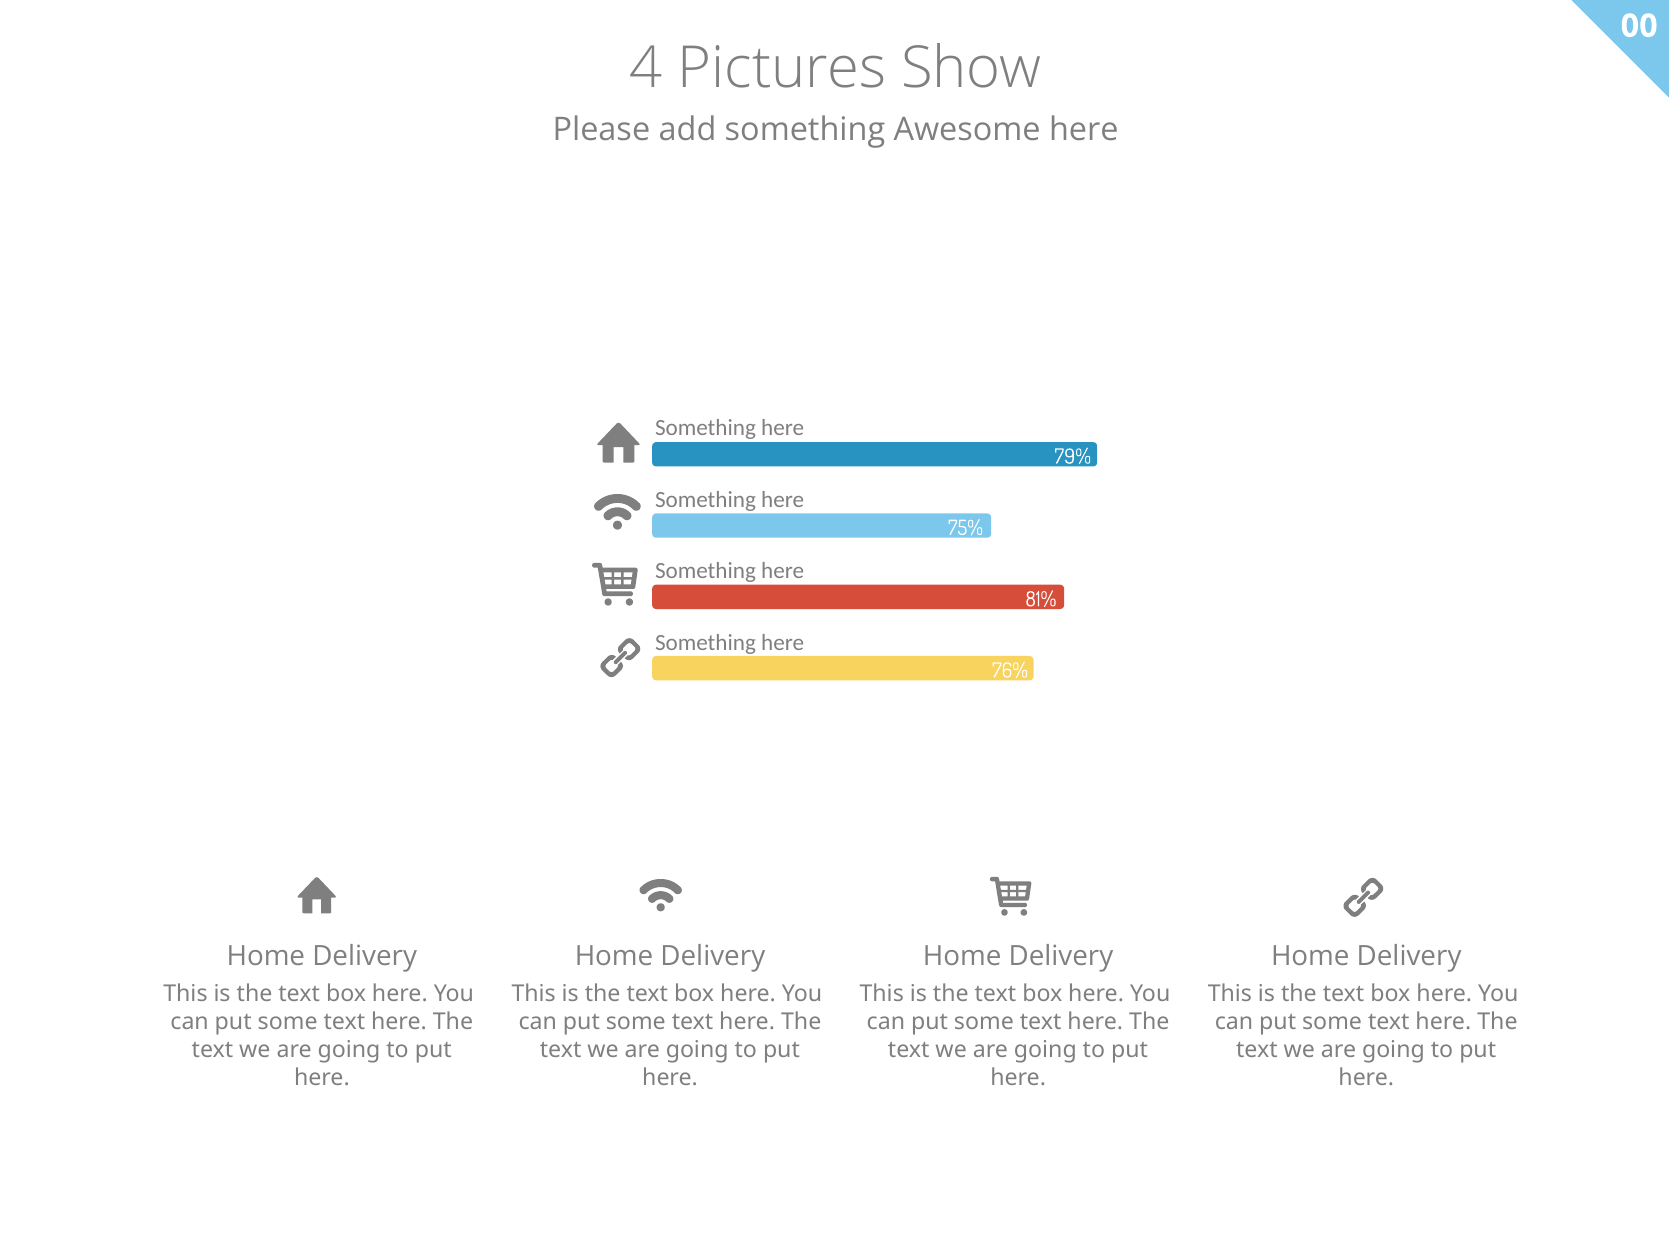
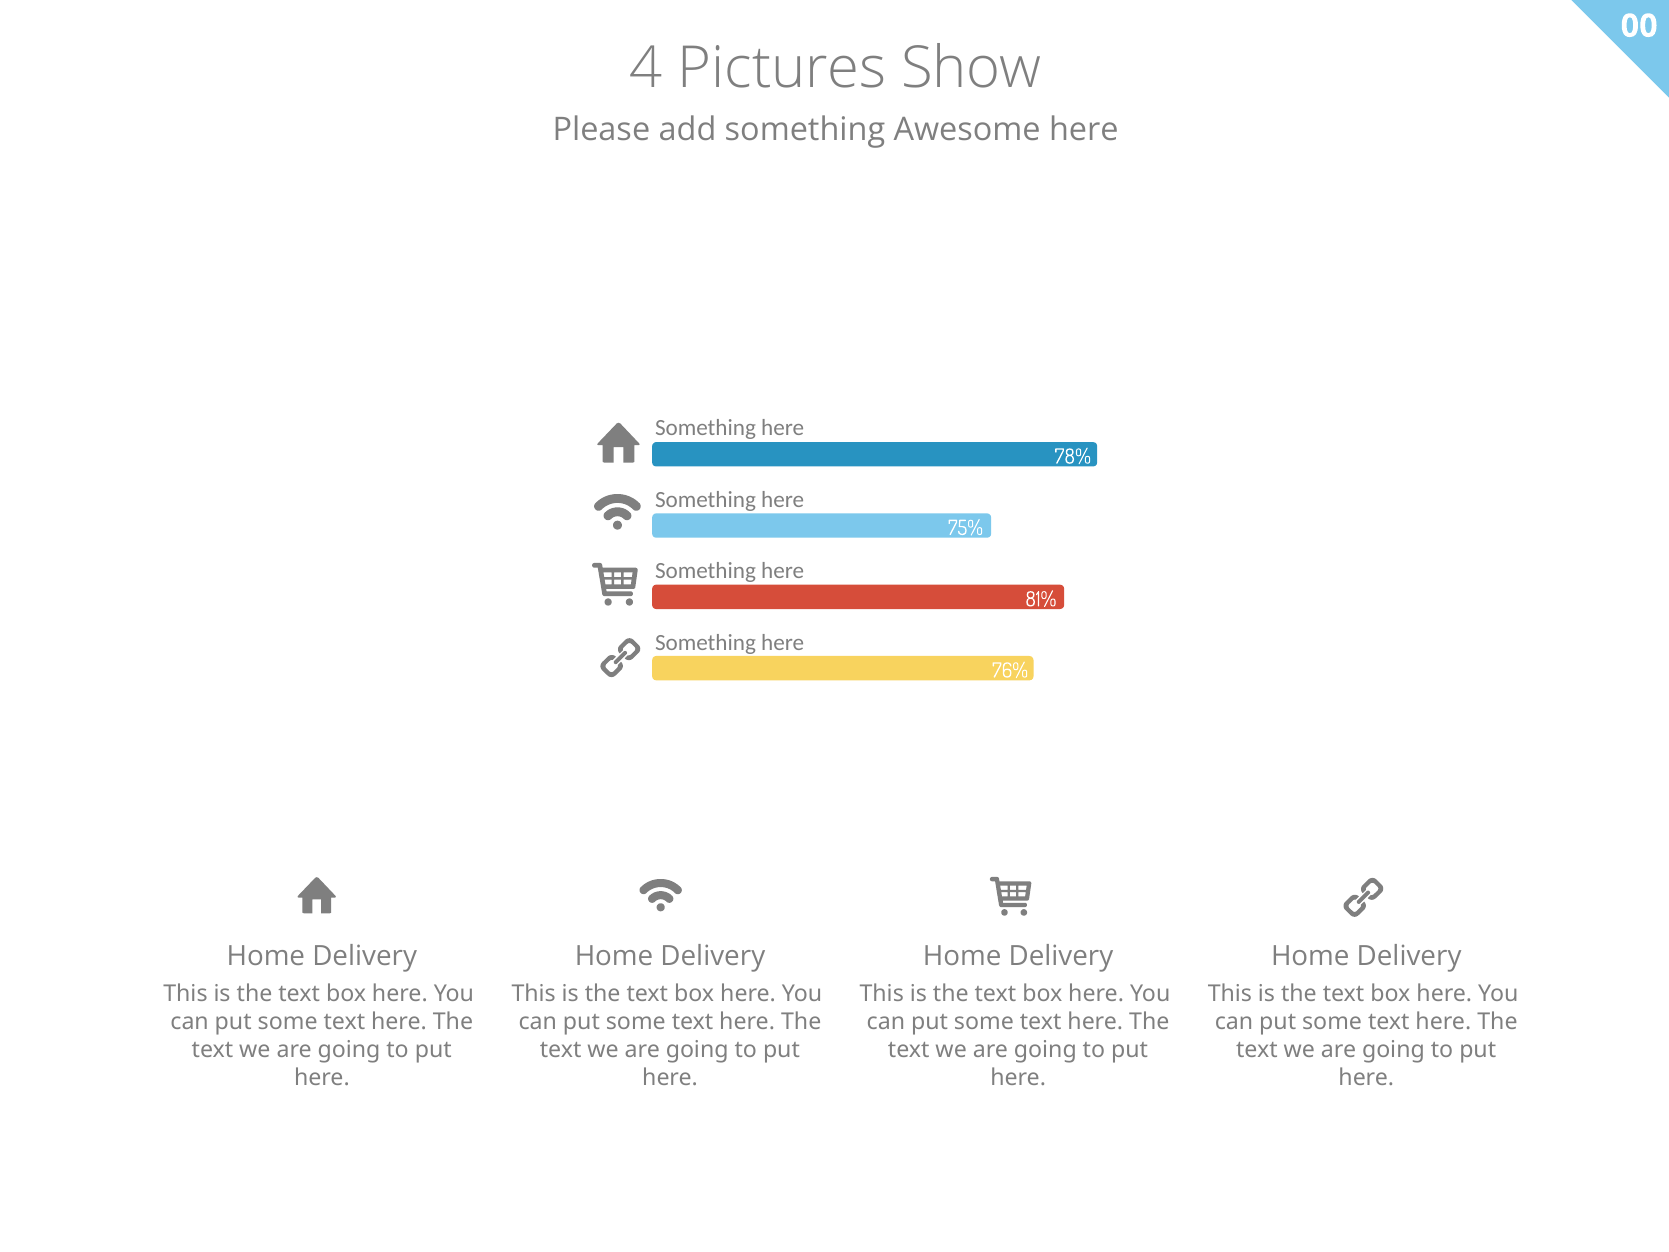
79%: 79% -> 78%
